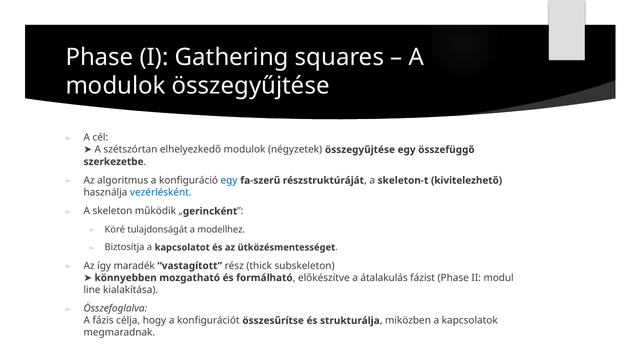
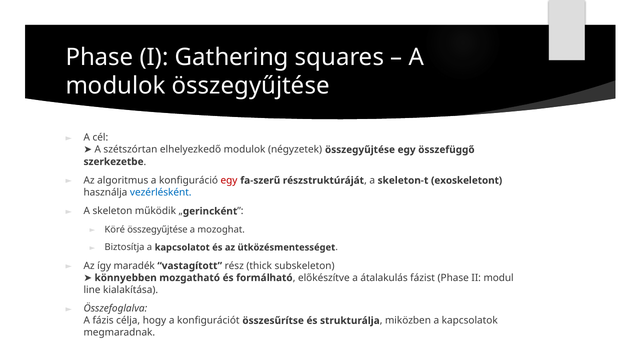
egy at (229, 180) colour: blue -> red
kivitelezhető: kivitelezhető -> exoskeletont
Köré tulajdonságát: tulajdonságát -> összegyűjtése
modellhez: modellhez -> mozoghat
